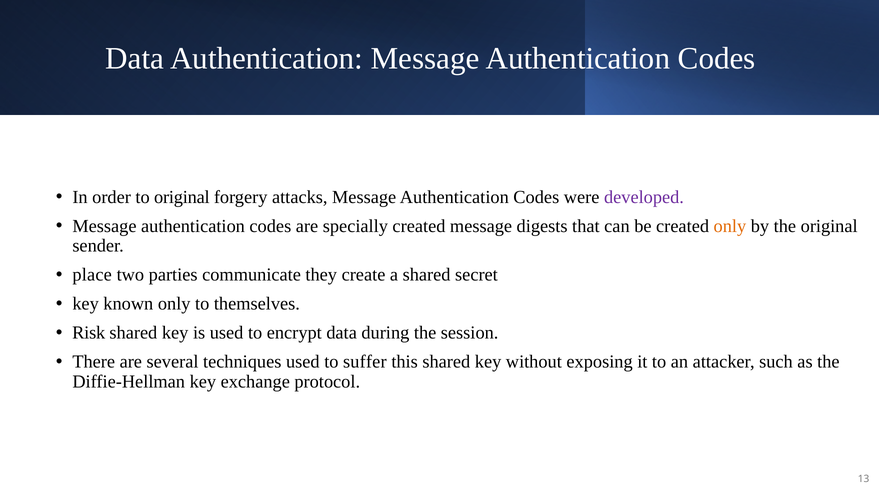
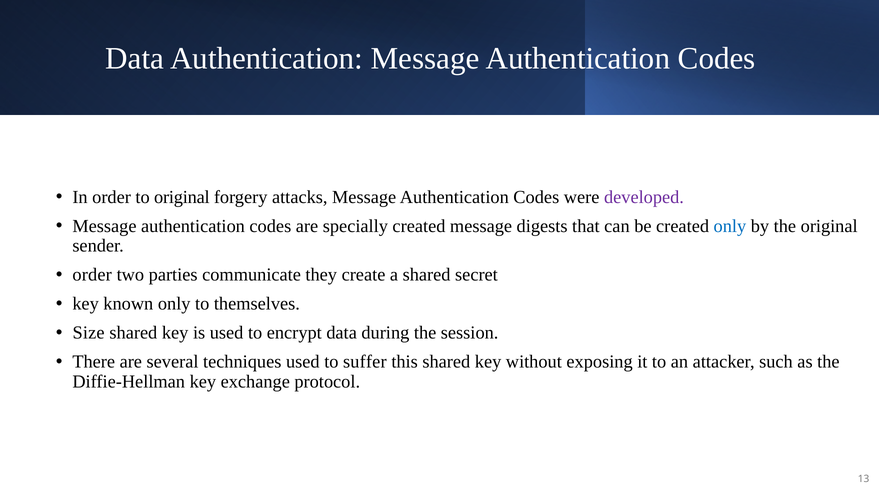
only at (730, 226) colour: orange -> blue
place at (92, 275): place -> order
Risk: Risk -> Size
